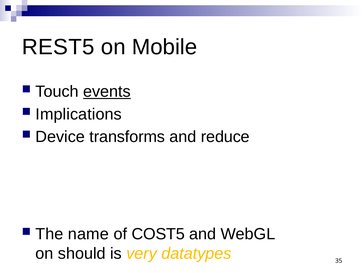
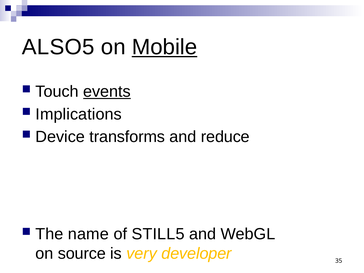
REST5: REST5 -> ALSO5
Mobile underline: none -> present
COST5: COST5 -> STILL5
should: should -> source
datatypes: datatypes -> developer
